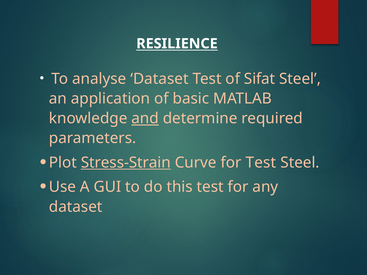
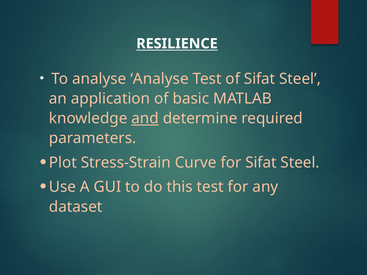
analyse Dataset: Dataset -> Analyse
Stress-Strain underline: present -> none
for Test: Test -> Sifat
